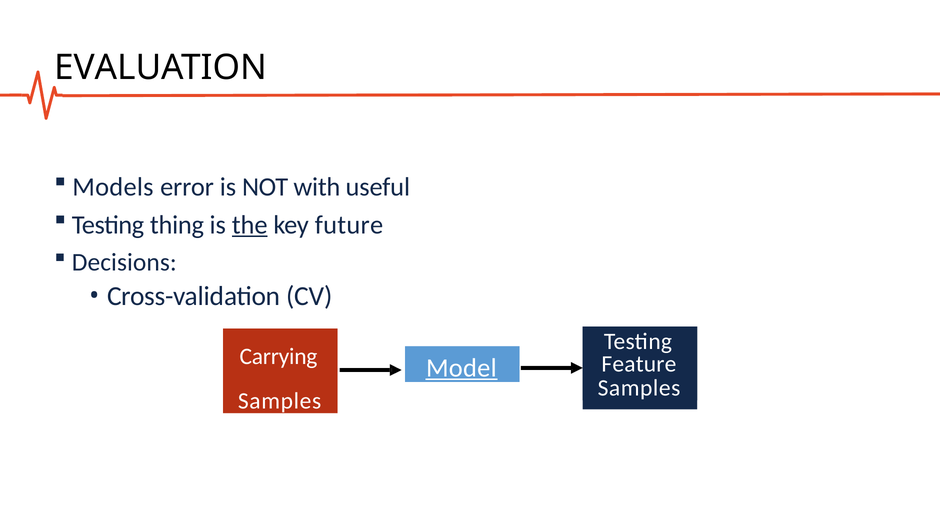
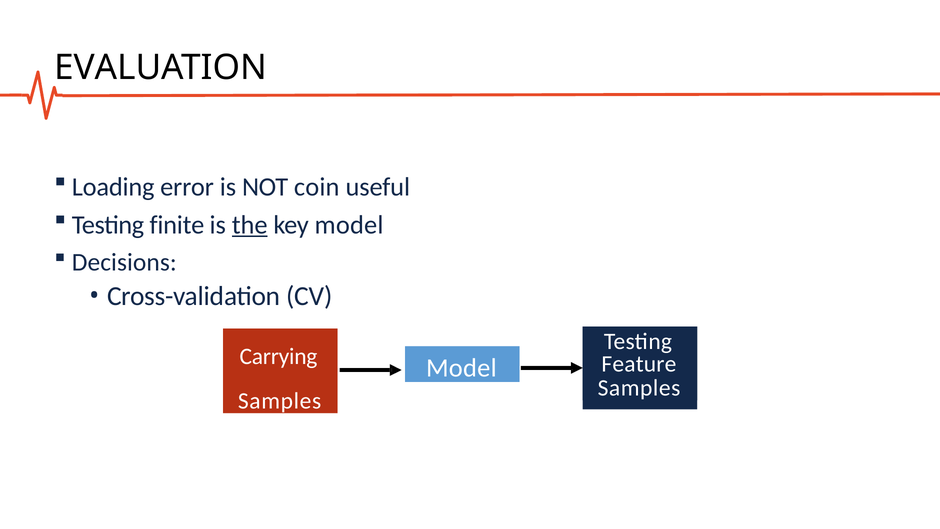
Models: Models -> Loading
with: with -> coin
thing: thing -> finite
key future: future -> model
Model at (461, 368) underline: present -> none
